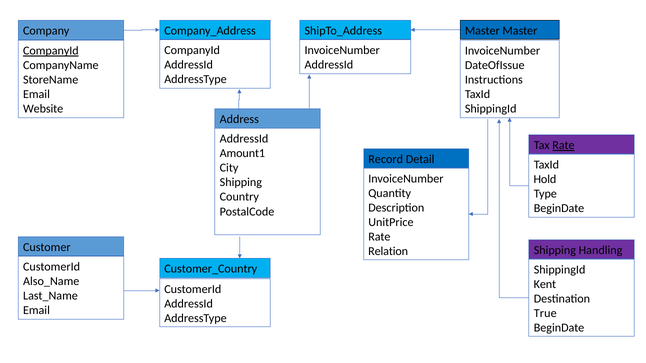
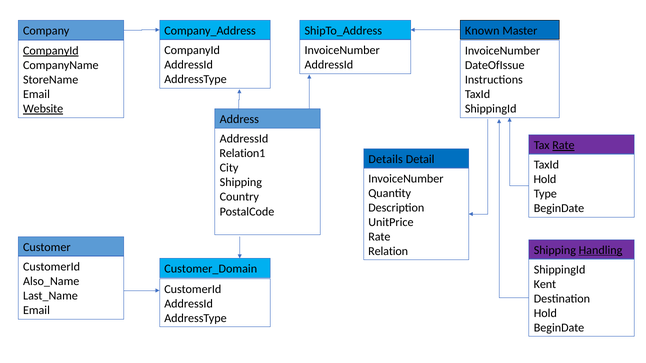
Master at (482, 31): Master -> Known
Website underline: none -> present
Amount1: Amount1 -> Relation1
Record: Record -> Details
Handling underline: none -> present
Customer_Country: Customer_Country -> Customer_Domain
True at (545, 314): True -> Hold
